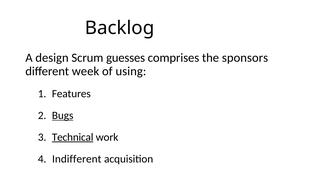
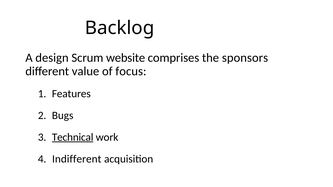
guesses: guesses -> website
week: week -> value
using: using -> focus
Bugs underline: present -> none
